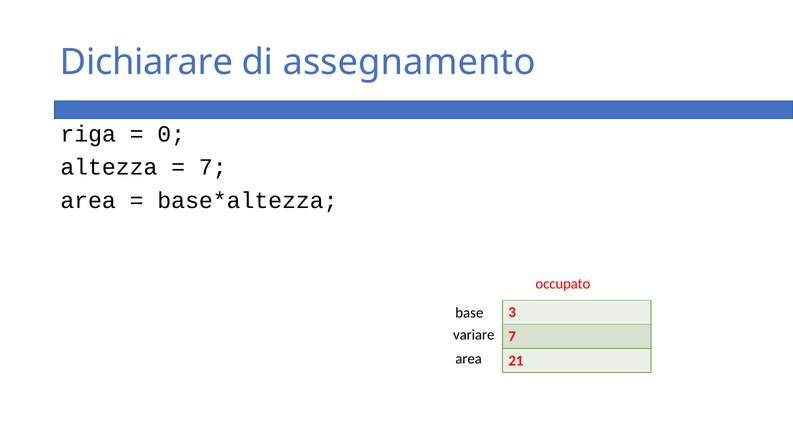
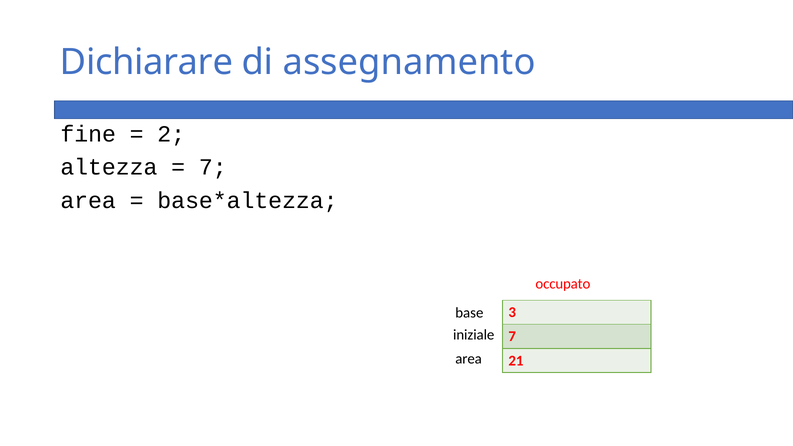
riga: riga -> fine
0: 0 -> 2
variare: variare -> iniziale
